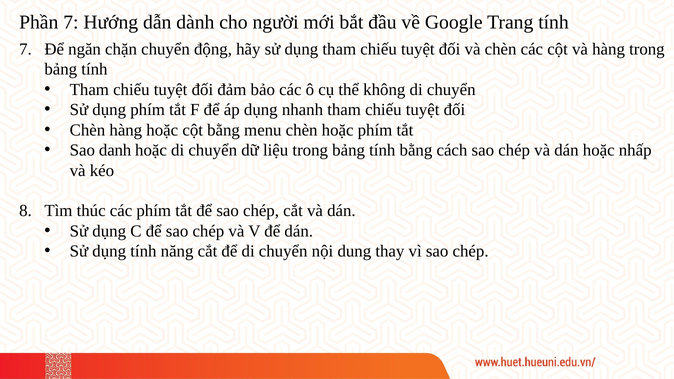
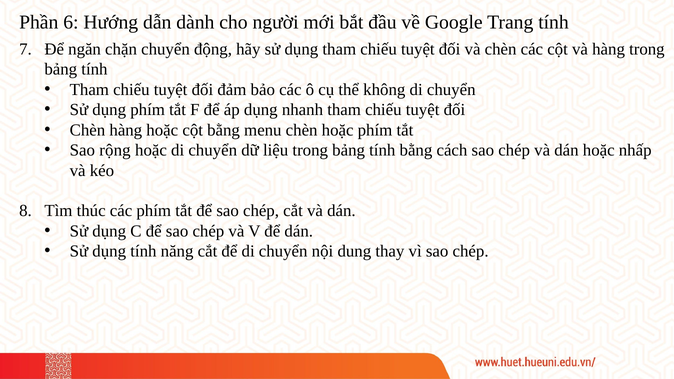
Phần 7: 7 -> 6
danh: danh -> rộng
